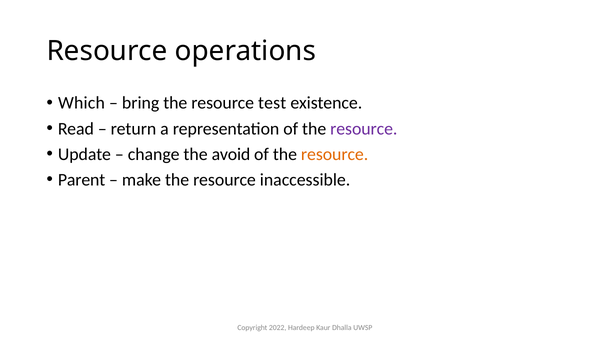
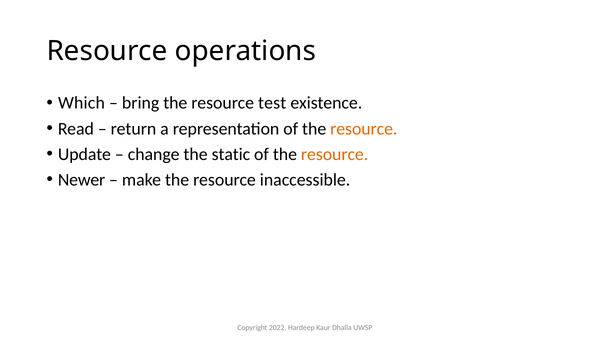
resource at (364, 129) colour: purple -> orange
avoid: avoid -> static
Parent: Parent -> Newer
